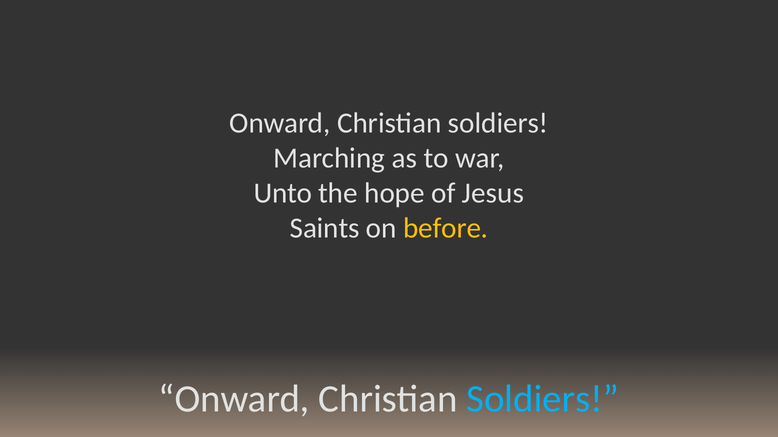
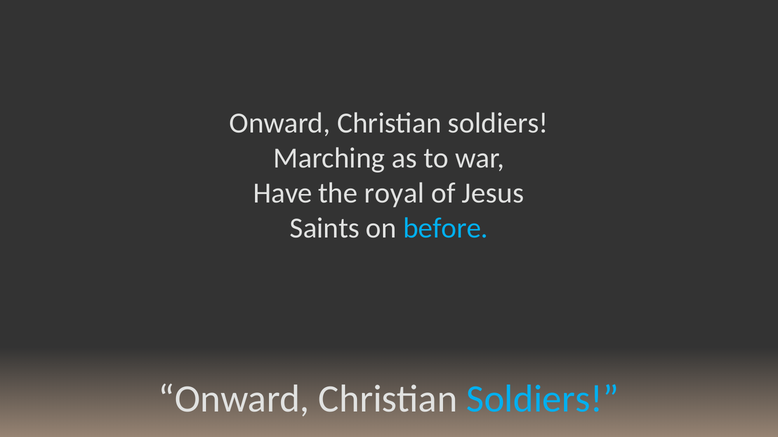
Unto: Unto -> Have
hope: hope -> royal
before colour: yellow -> light blue
